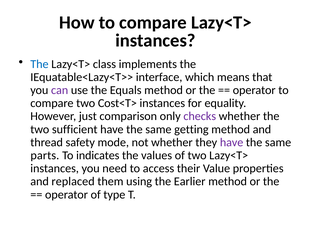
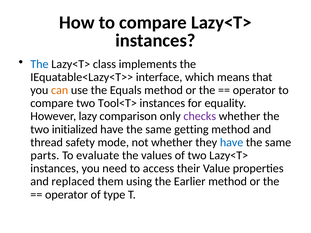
can colour: purple -> orange
Cost<T>: Cost<T> -> Tool<T>
just: just -> lazy
sufficient: sufficient -> initialized
have at (232, 142) colour: purple -> blue
indicates: indicates -> evaluate
